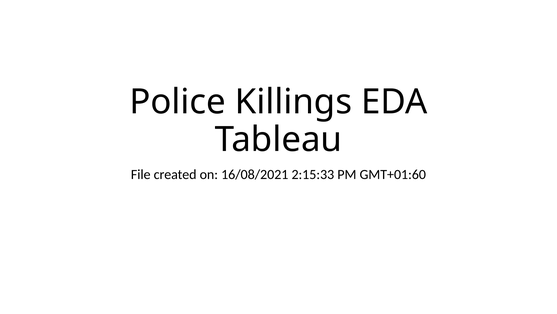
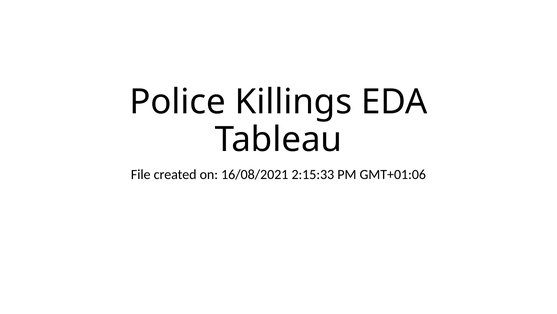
GMT+01:60: GMT+01:60 -> GMT+01:06
